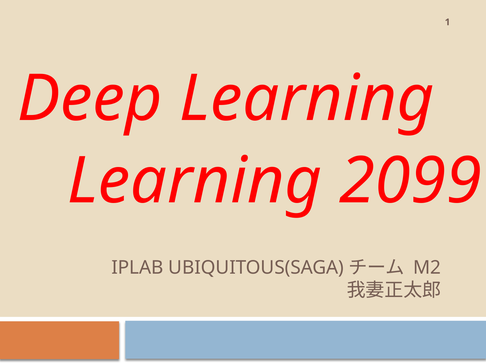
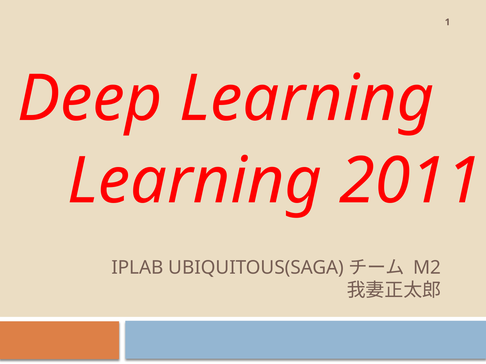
2099: 2099 -> 2011
